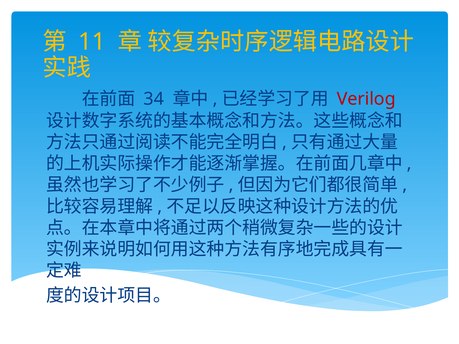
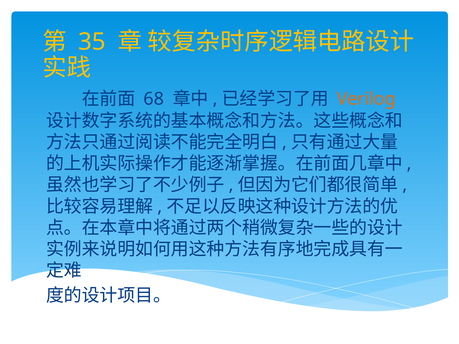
11: 11 -> 35
34: 34 -> 68
Verilog colour: red -> orange
